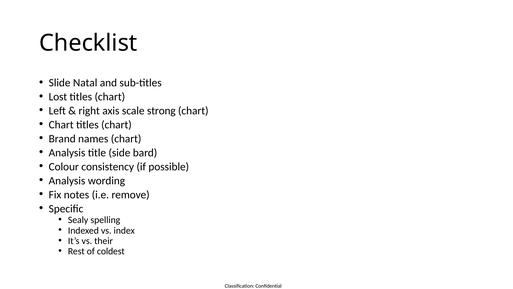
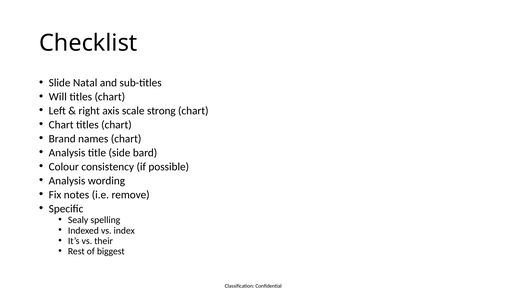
Lost: Lost -> Will
coldest: coldest -> biggest
